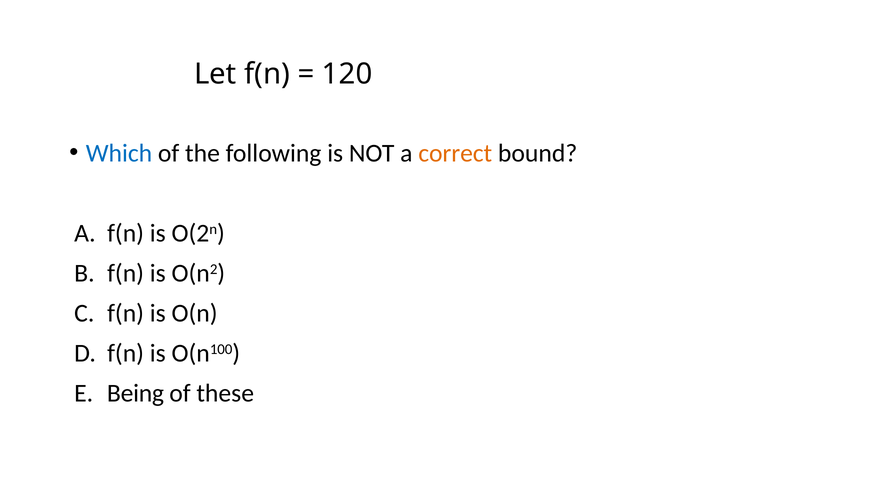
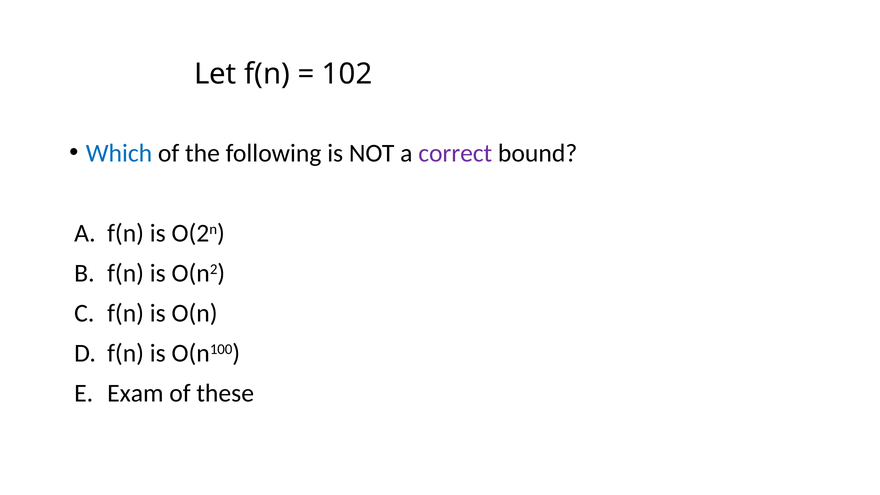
120: 120 -> 102
correct colour: orange -> purple
Being: Being -> Exam
